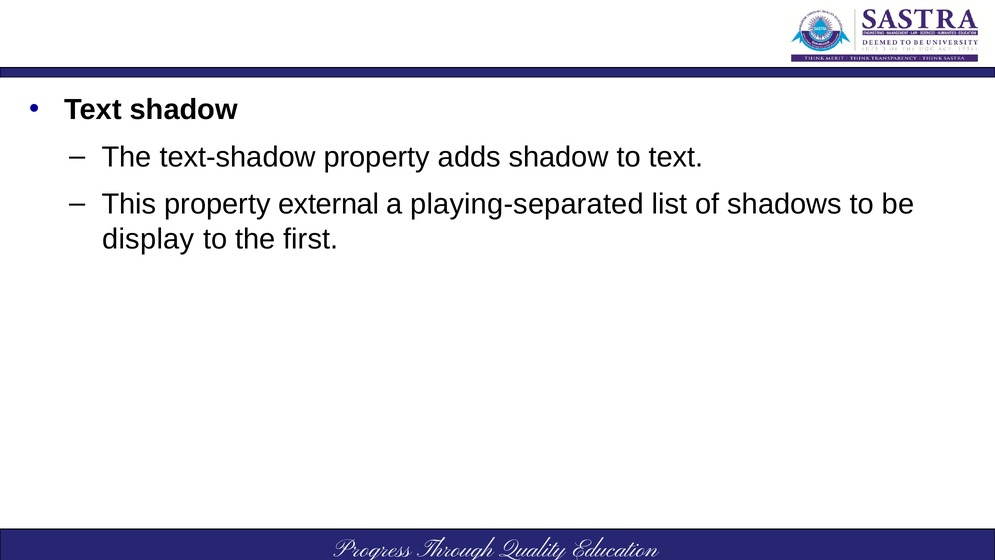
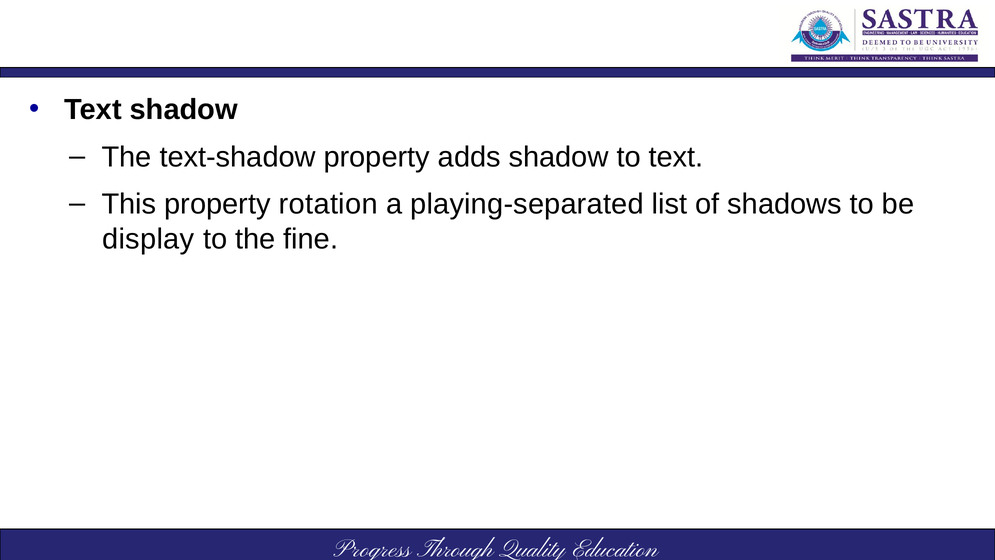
external: external -> rotation
first: first -> fine
